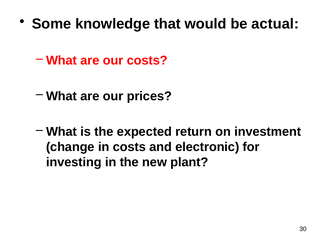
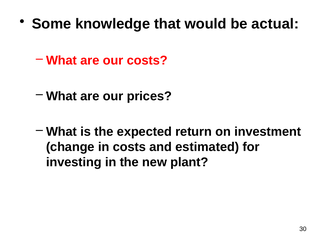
electronic: electronic -> estimated
